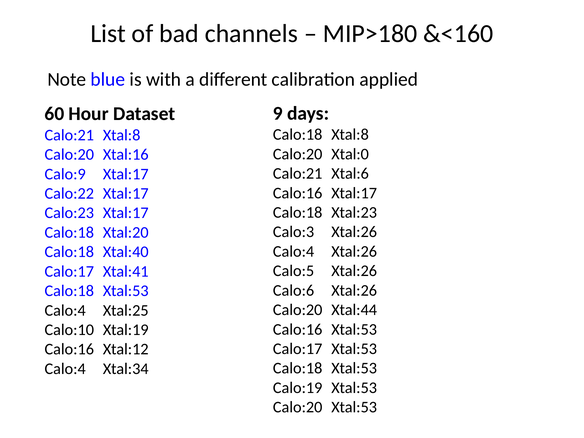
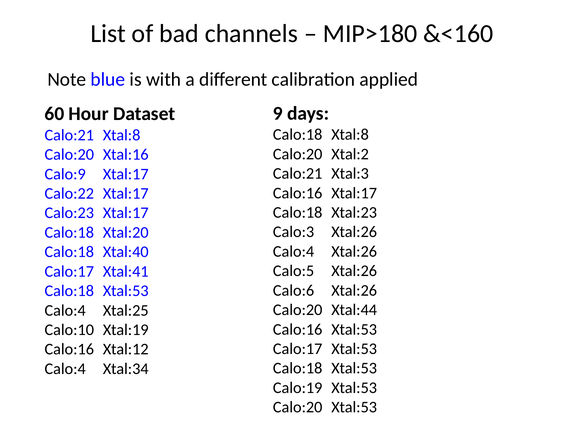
Xtal:0: Xtal:0 -> Xtal:2
Xtal:6: Xtal:6 -> Xtal:3
